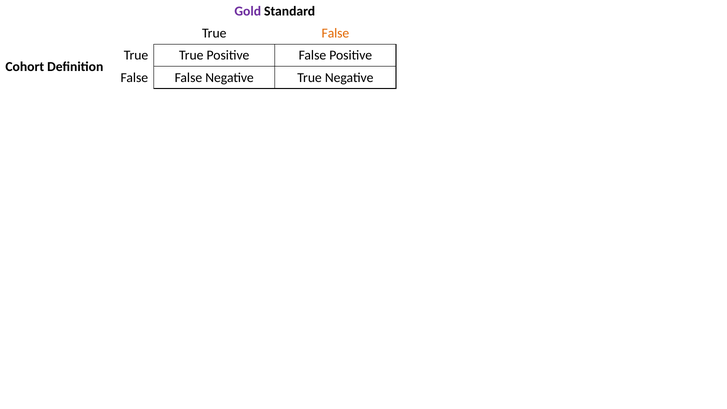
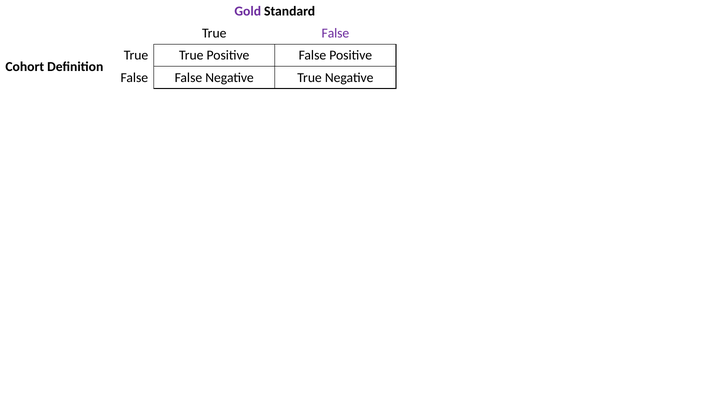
False at (335, 33) colour: orange -> purple
